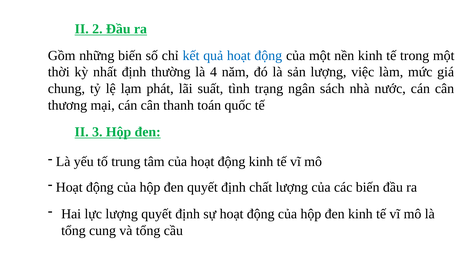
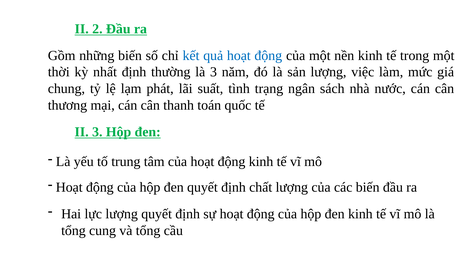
là 4: 4 -> 3
